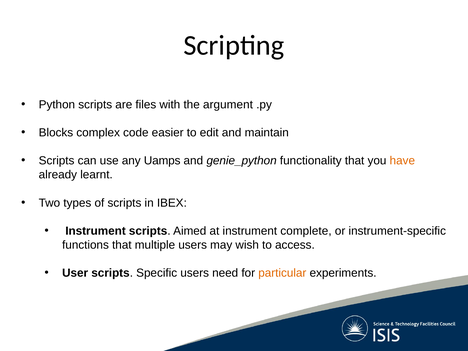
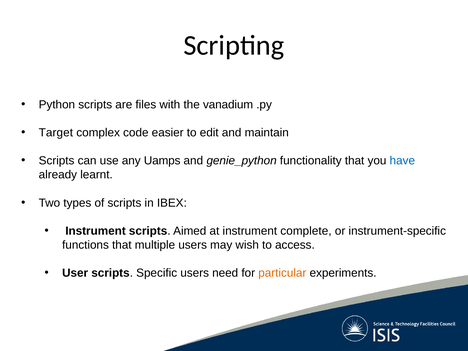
argument: argument -> vanadium
Blocks: Blocks -> Target
have colour: orange -> blue
